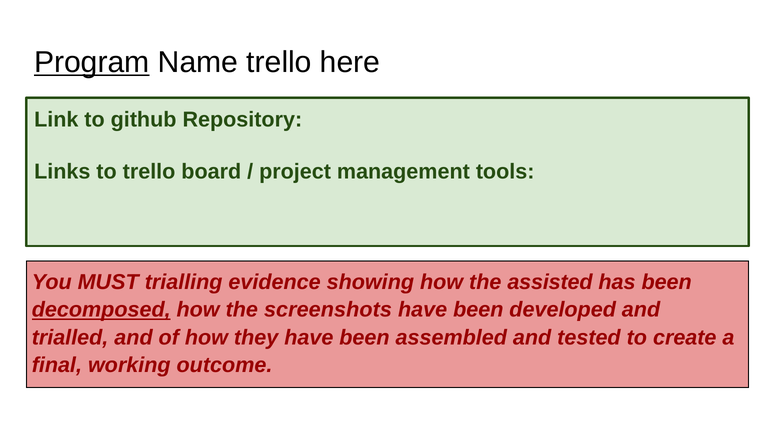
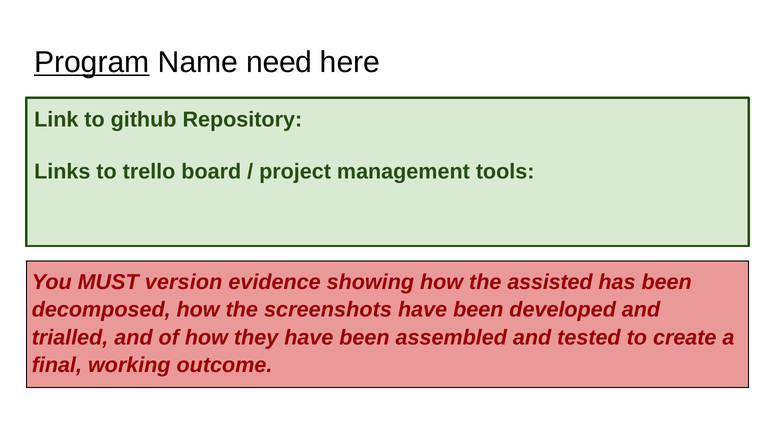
Name trello: trello -> need
trialling: trialling -> version
decomposed underline: present -> none
